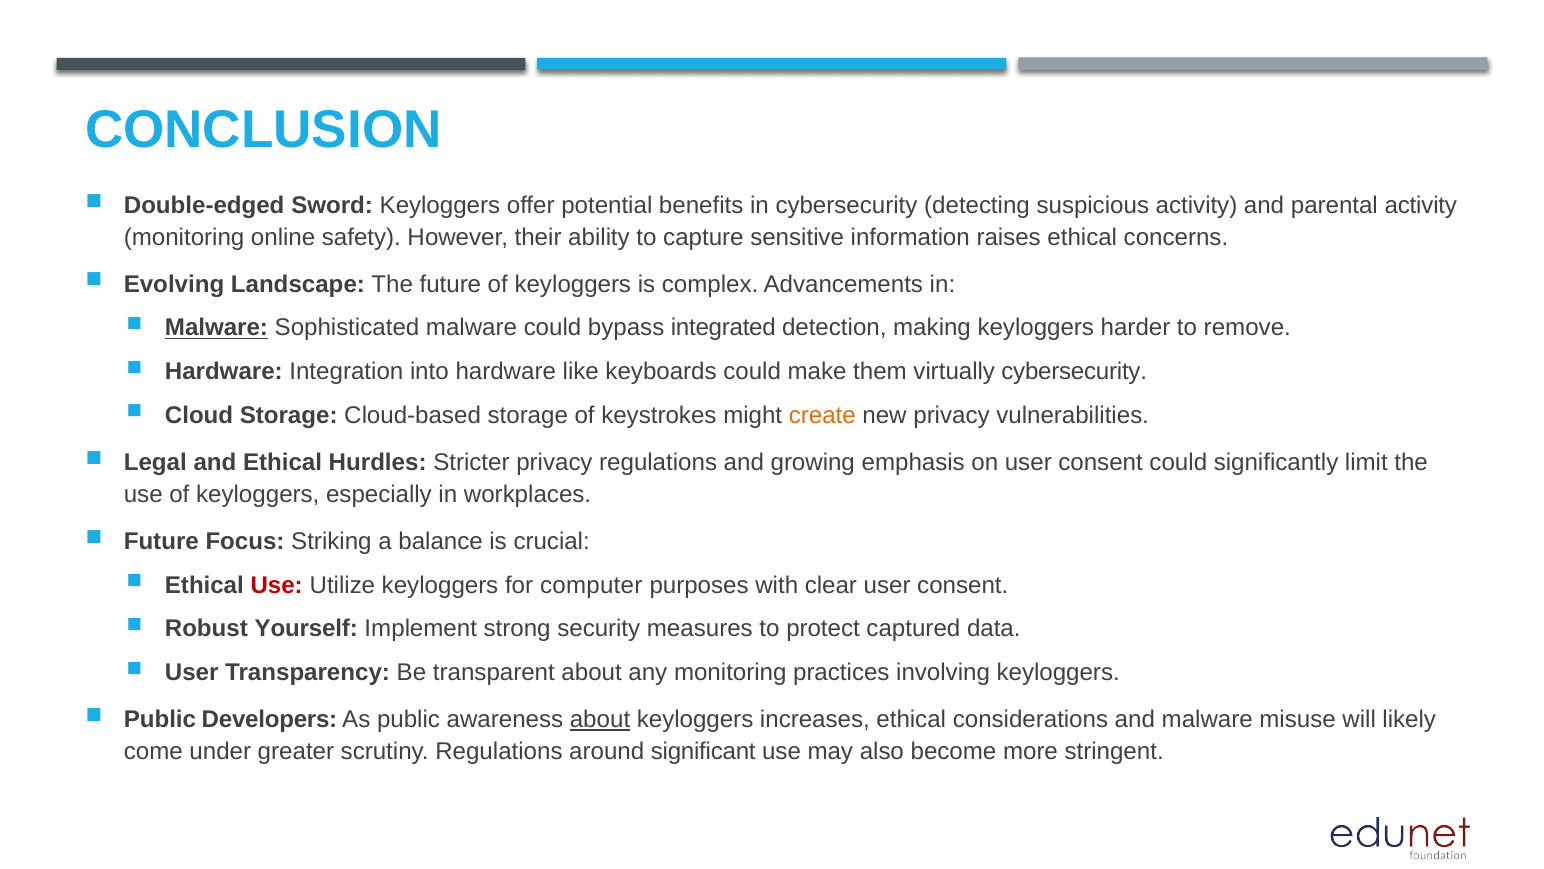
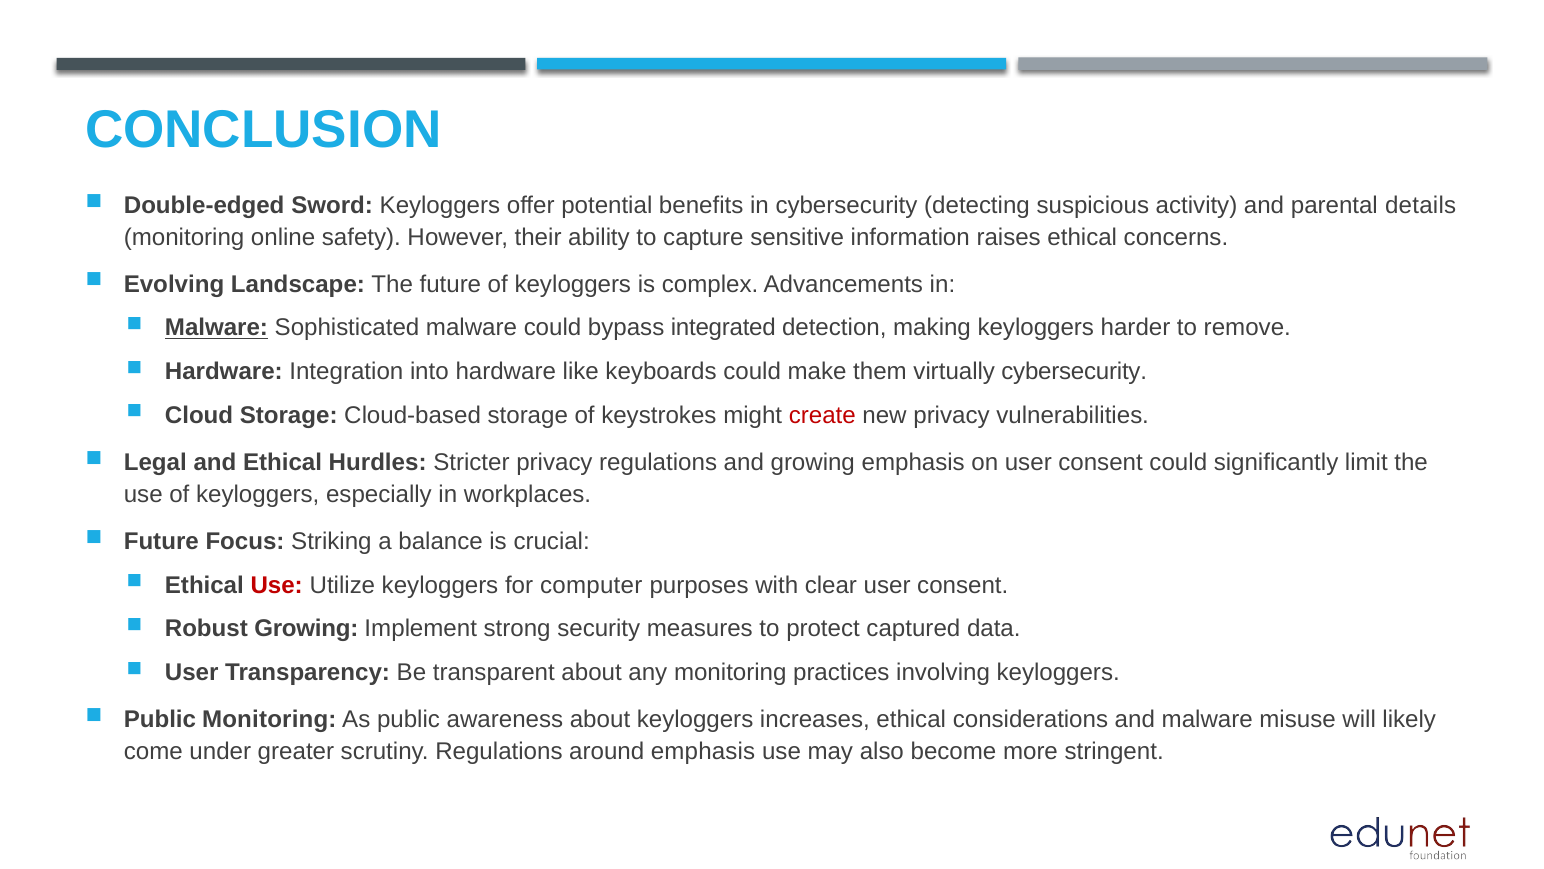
parental activity: activity -> details
create colour: orange -> red
Robust Yourself: Yourself -> Growing
Public Developers: Developers -> Monitoring
about at (600, 719) underline: present -> none
around significant: significant -> emphasis
